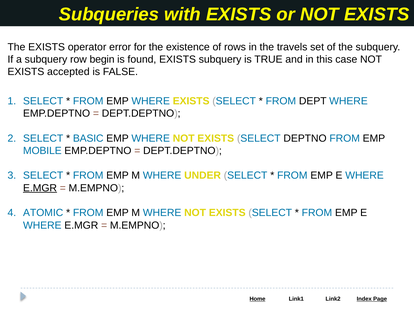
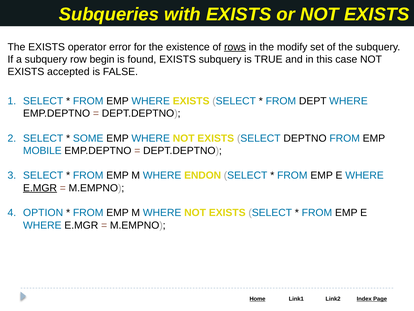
rows underline: none -> present
travels: travels -> modify
BASIC: BASIC -> SOME
UNDER: UNDER -> ENDON
ATOMIC: ATOMIC -> OPTION
